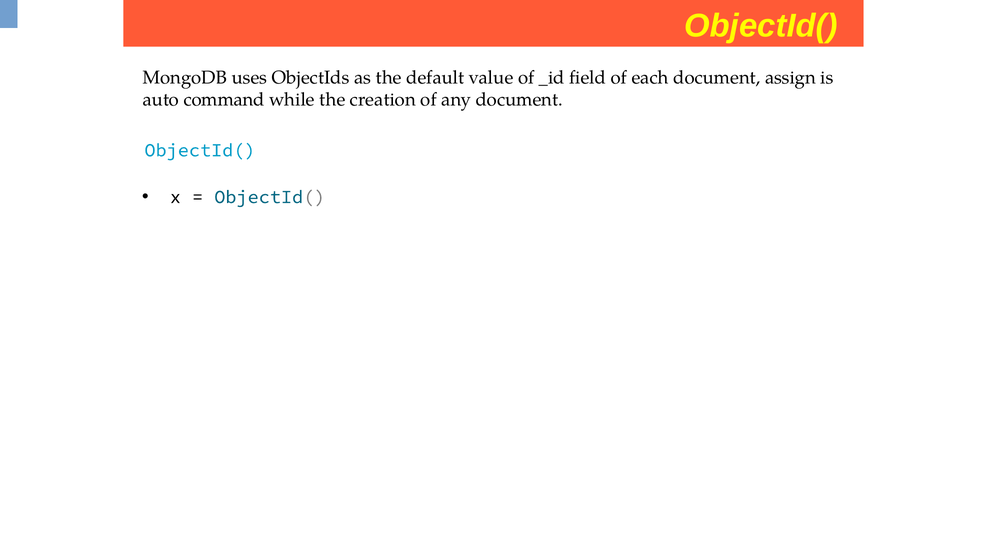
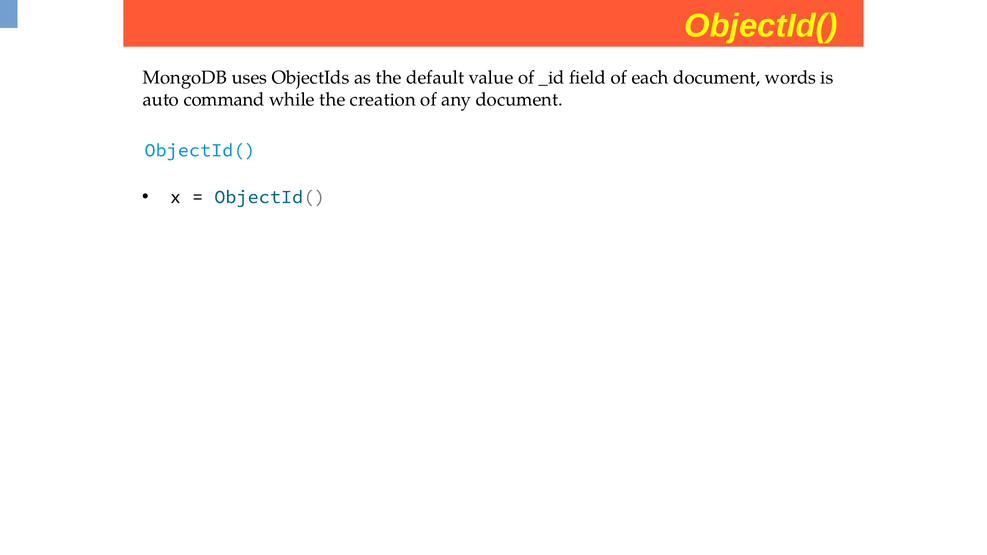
assign: assign -> words
